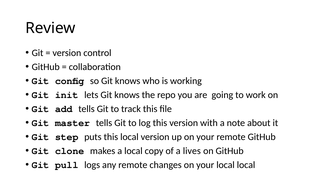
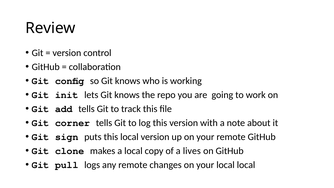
master: master -> corner
step: step -> sign
